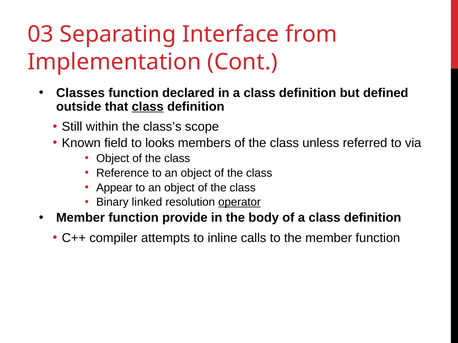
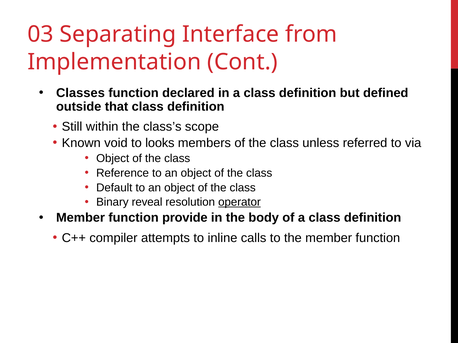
class at (148, 107) underline: present -> none
field: field -> void
Appear: Appear -> Default
linked: linked -> reveal
